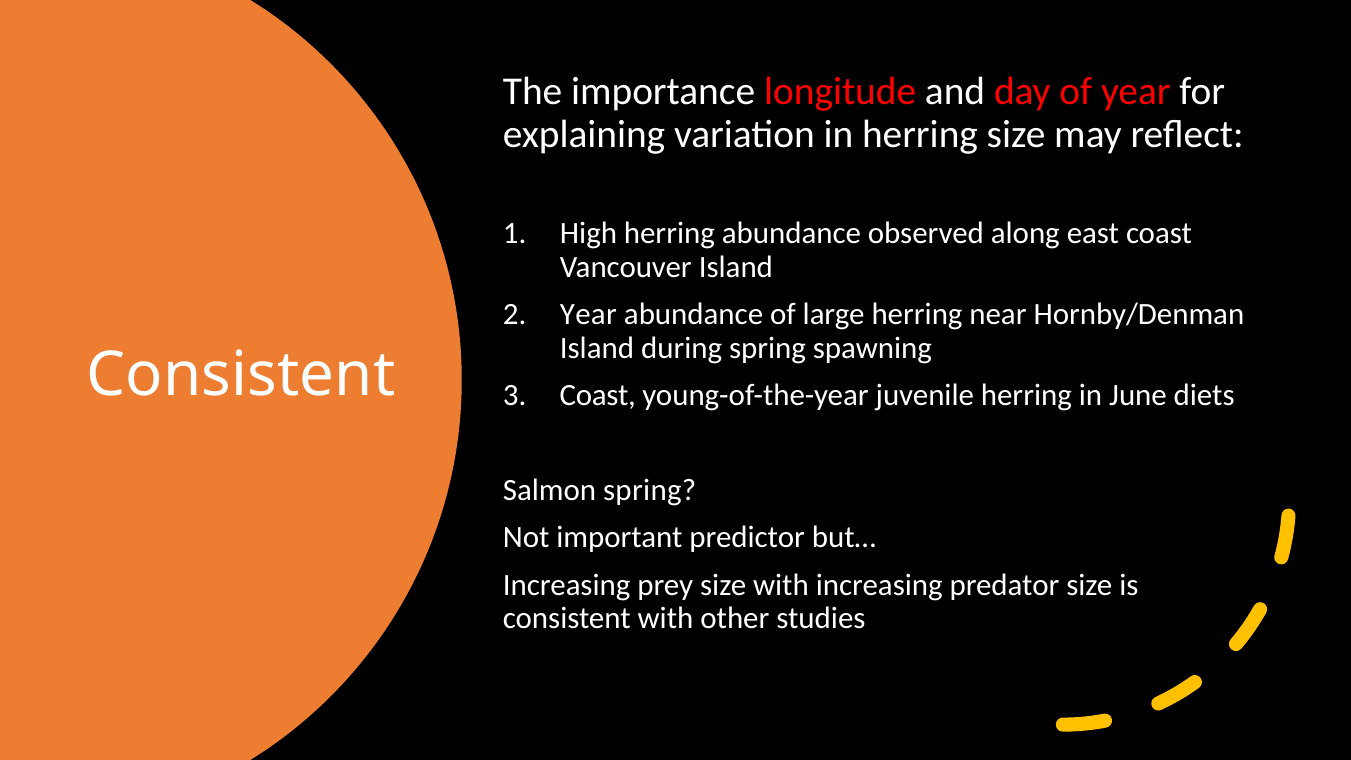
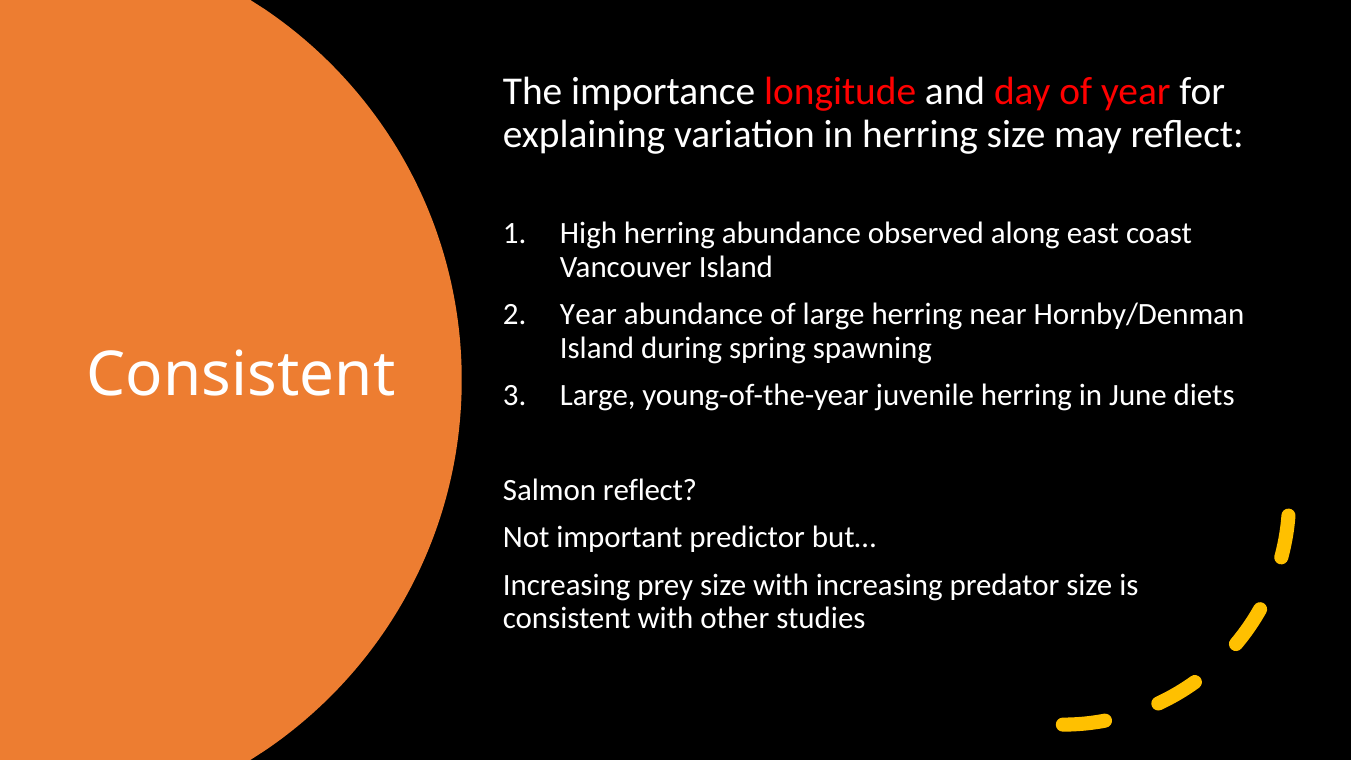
Coast at (598, 395): Coast -> Large
Salmon spring: spring -> reflect
